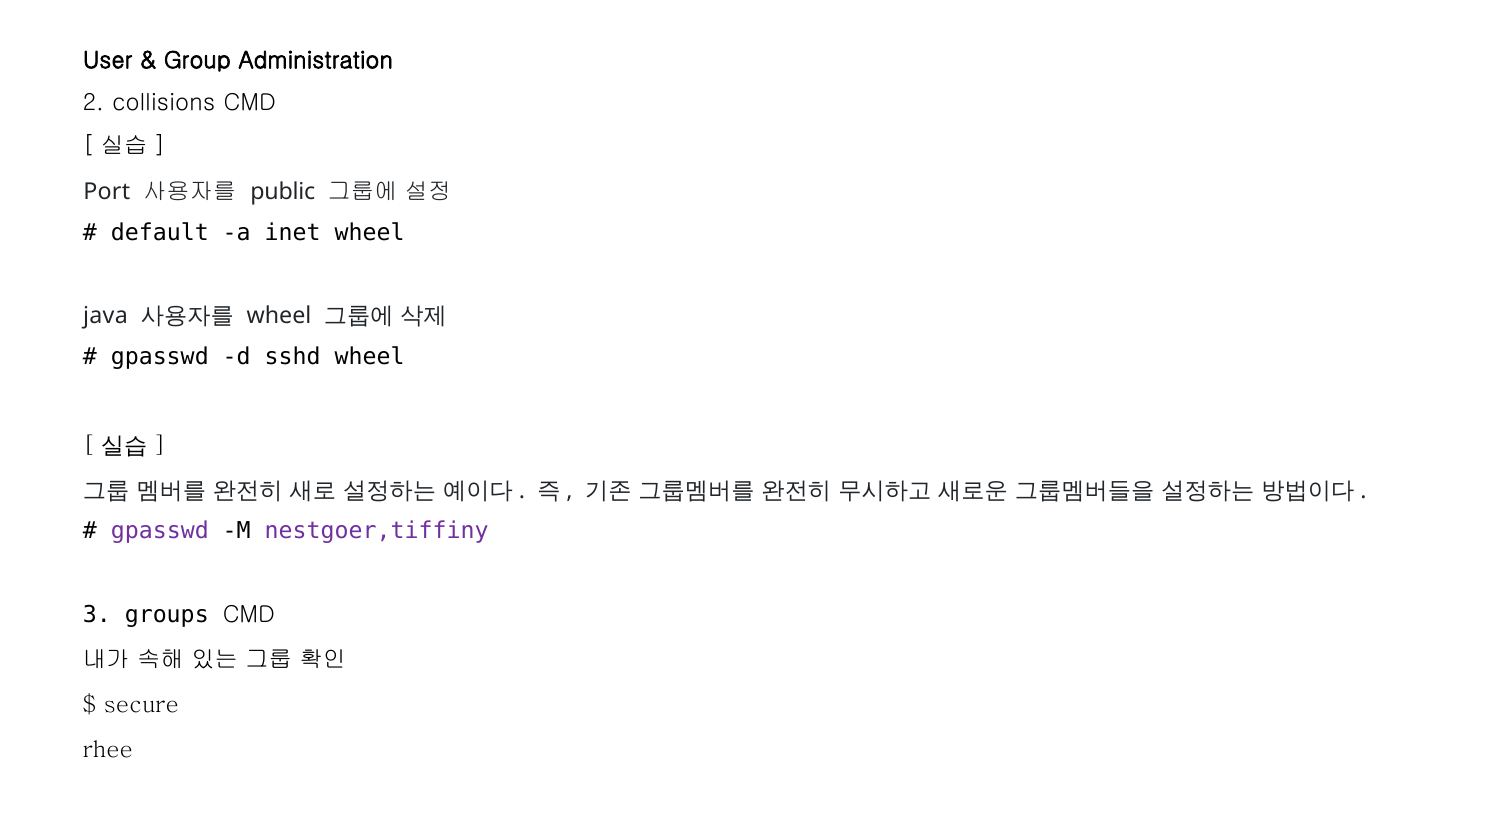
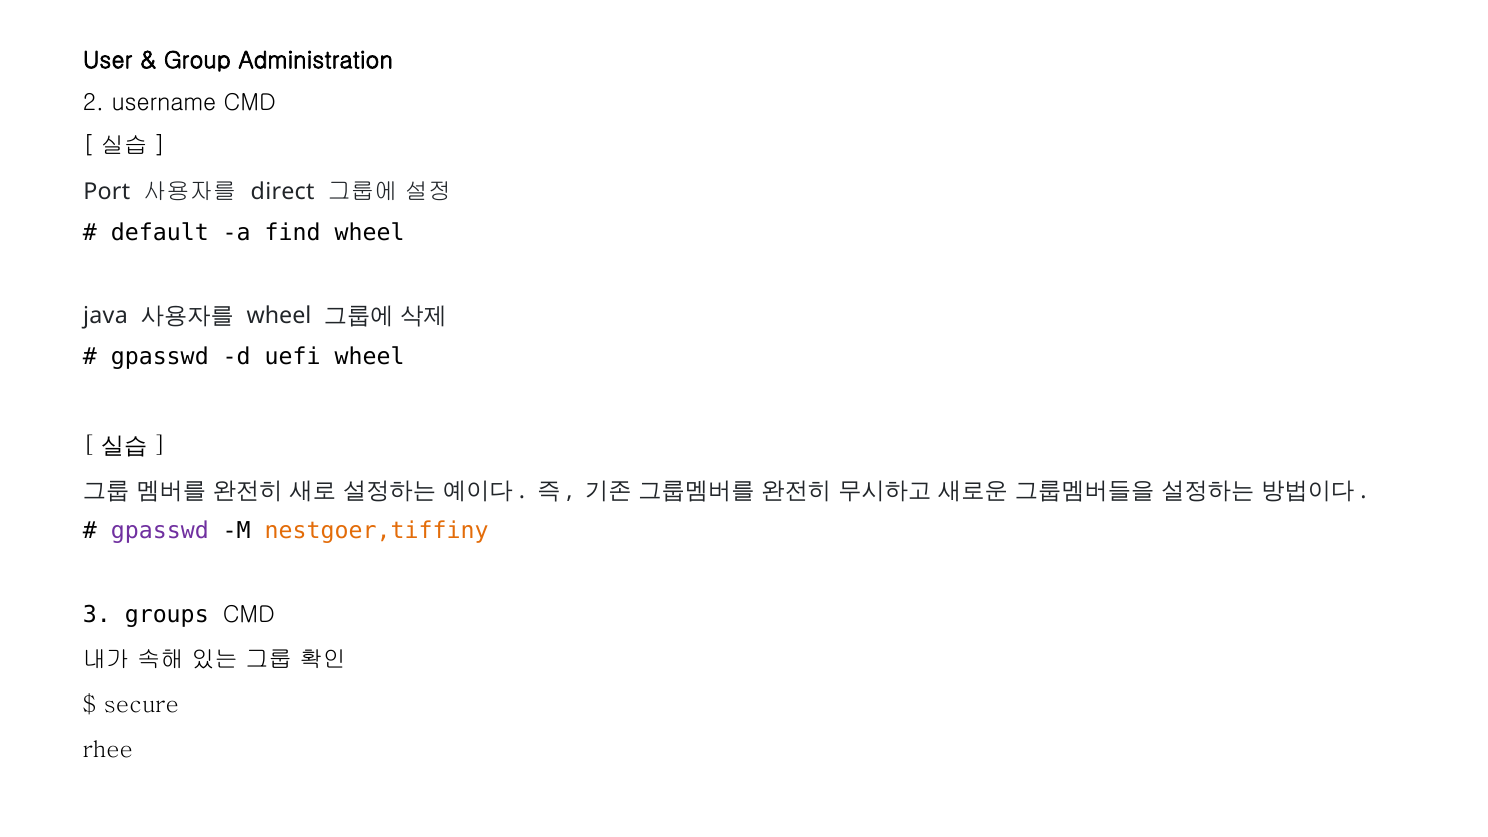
collisions: collisions -> username
public: public -> direct
inet: inet -> find
sshd: sshd -> uefi
nestgoer,tiffiny colour: purple -> orange
